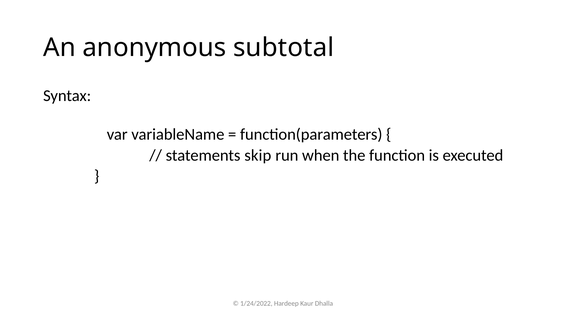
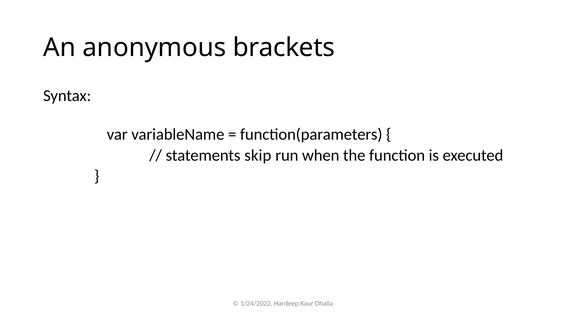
subtotal: subtotal -> brackets
